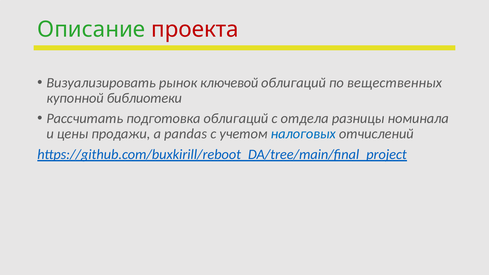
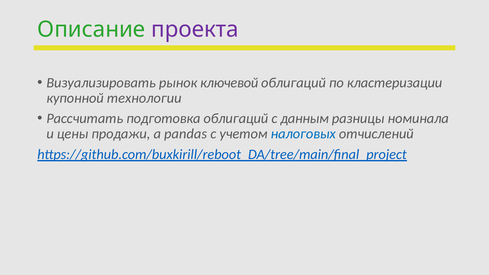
проекта colour: red -> purple
вещественных: вещественных -> кластеризации
библиотеки: библиотеки -> технологии
отдела: отдела -> данным
